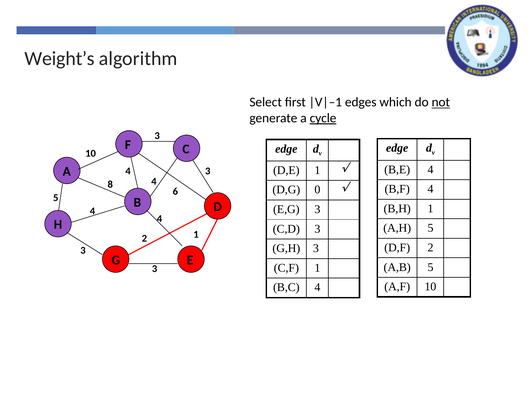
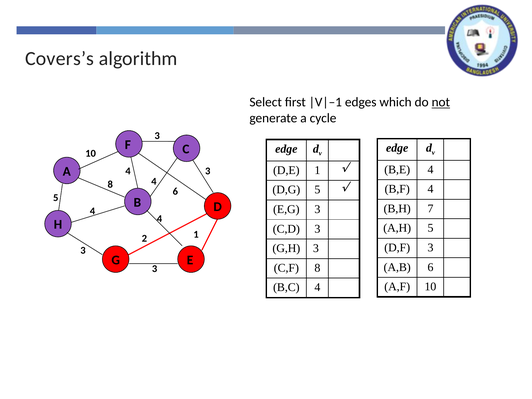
Weight’s: Weight’s -> Covers’s
cycle underline: present -> none
D,G 0: 0 -> 5
B,H 1: 1 -> 7
D,F 2: 2 -> 3
A,B 5: 5 -> 6
C,F 1: 1 -> 8
